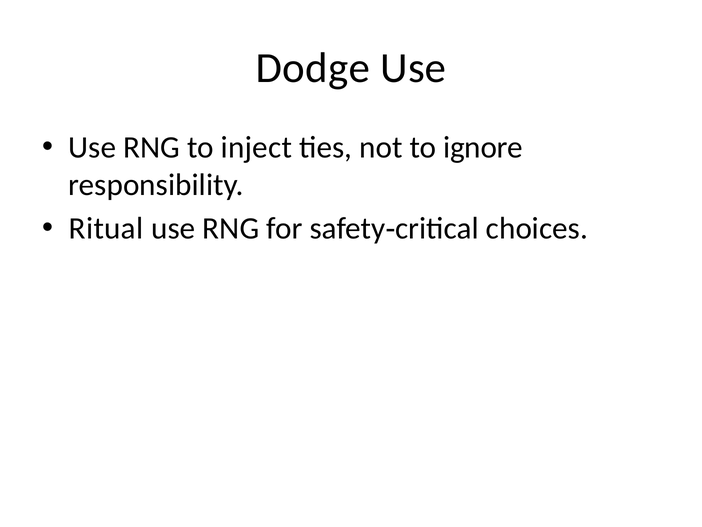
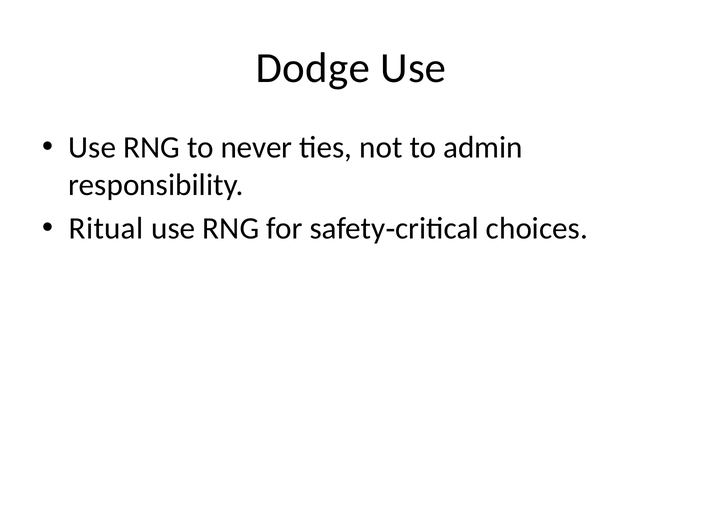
inject: inject -> never
ignore: ignore -> admin
